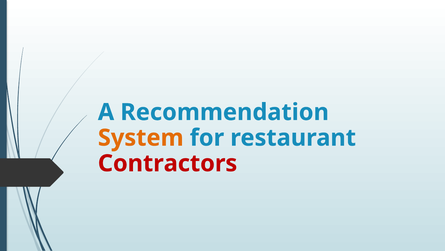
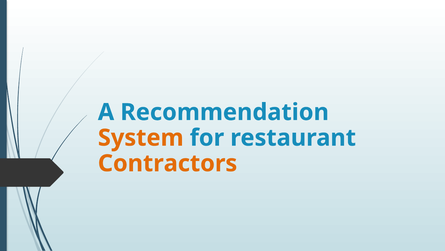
Contractors colour: red -> orange
